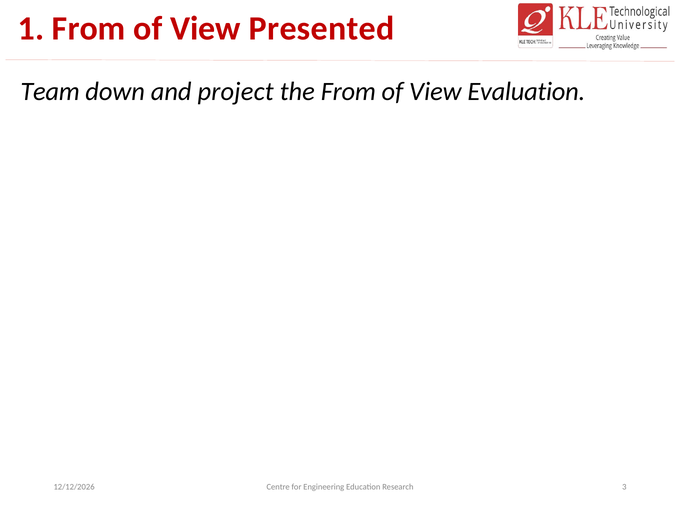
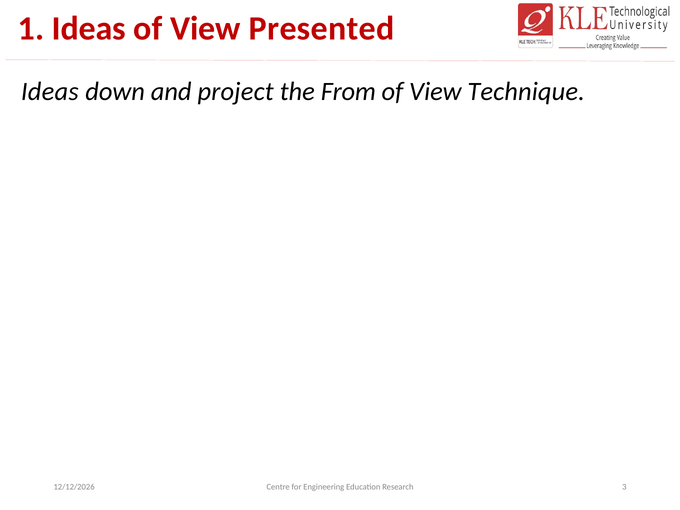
1 From: From -> Ideas
Team at (50, 91): Team -> Ideas
Evaluation: Evaluation -> Technique
